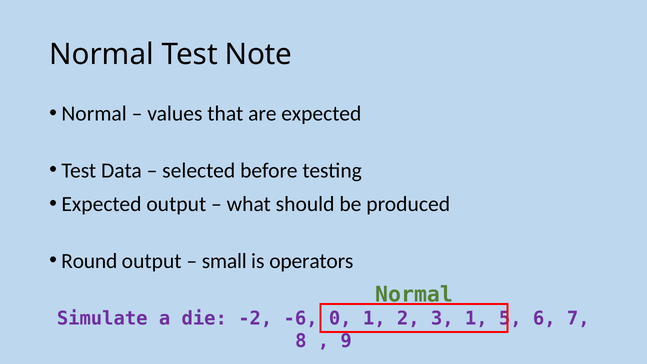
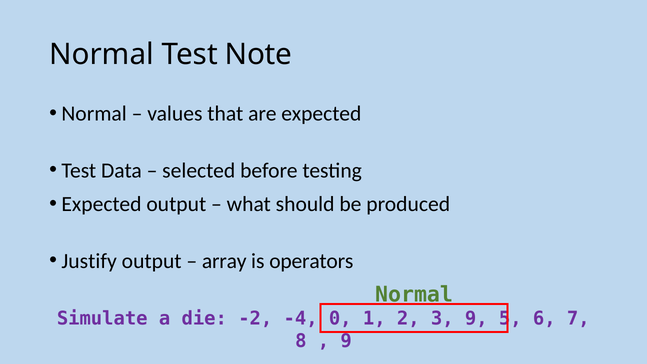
Round: Round -> Justify
small: small -> array
-6: -6 -> -4
3 1: 1 -> 9
